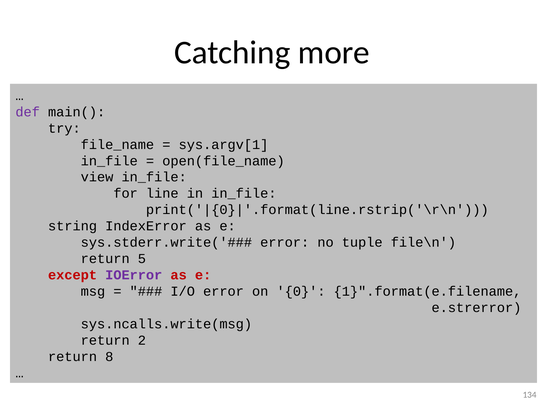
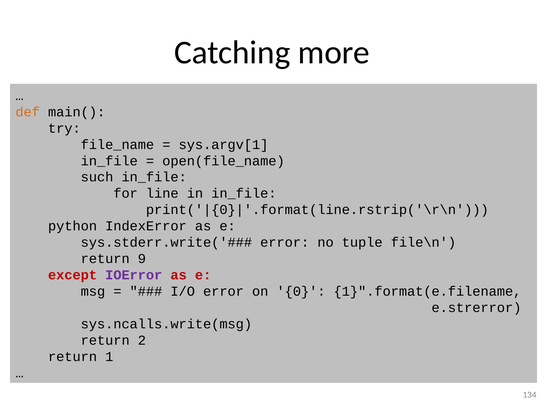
def colour: purple -> orange
view: view -> such
string: string -> python
5: 5 -> 9
8: 8 -> 1
